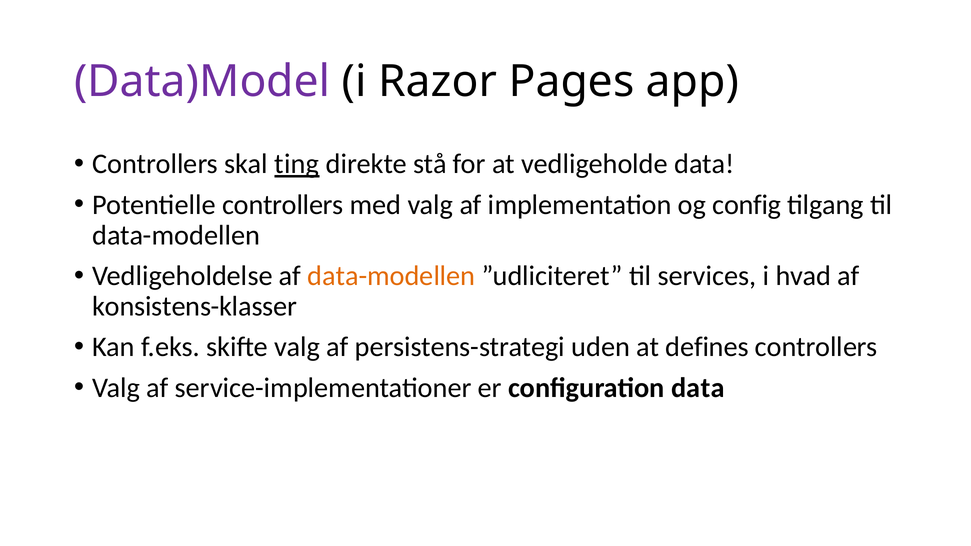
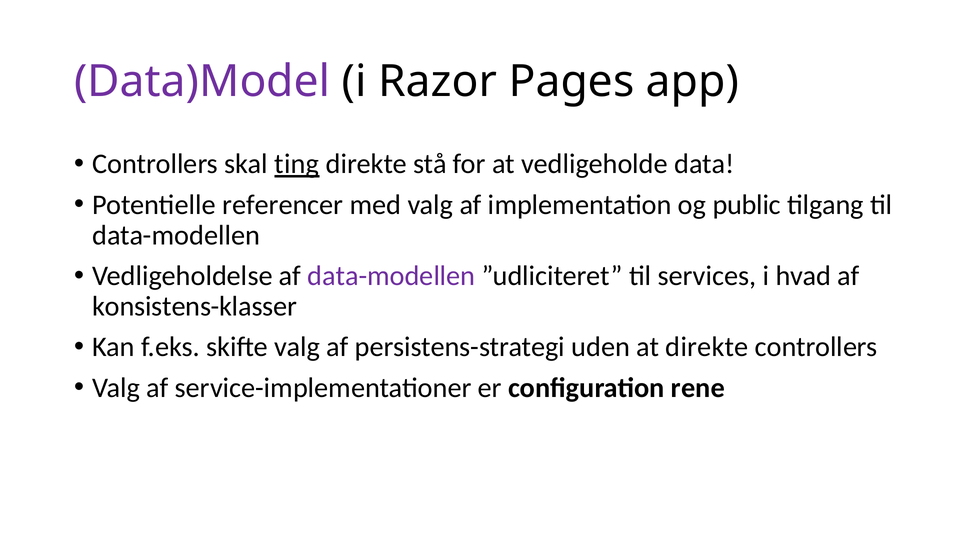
Potentielle controllers: controllers -> referencer
config: config -> public
data-modellen at (391, 276) colour: orange -> purple
at defines: defines -> direkte
configuration data: data -> rene
